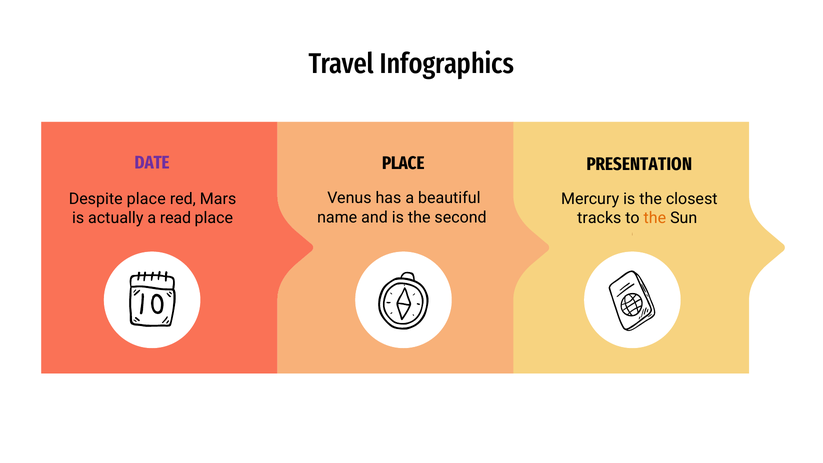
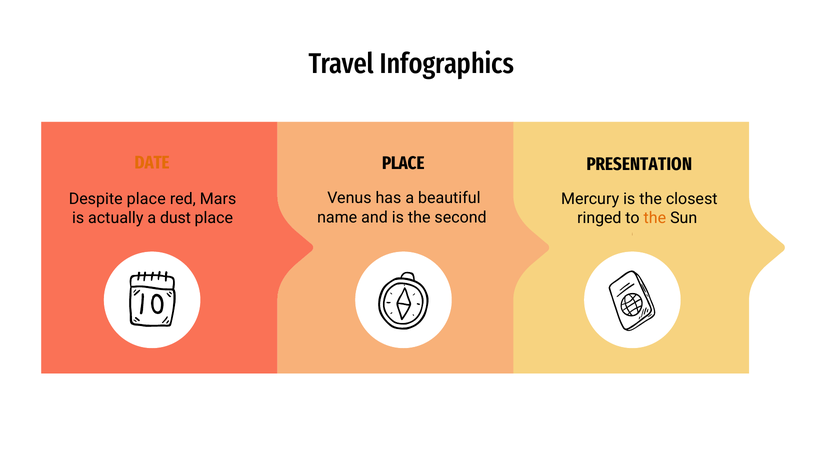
DATE colour: purple -> orange
tracks: tracks -> ringed
read: read -> dust
